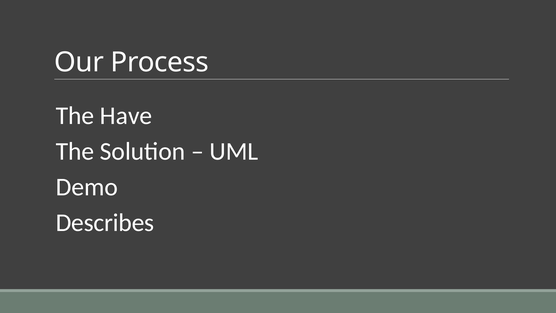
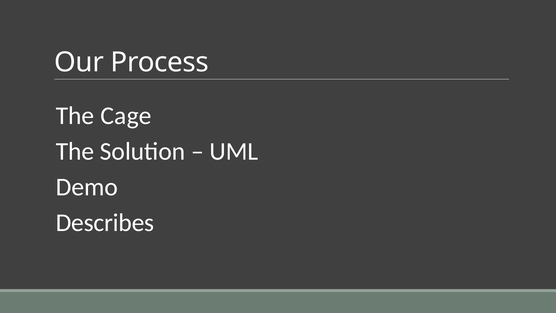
Have: Have -> Cage
